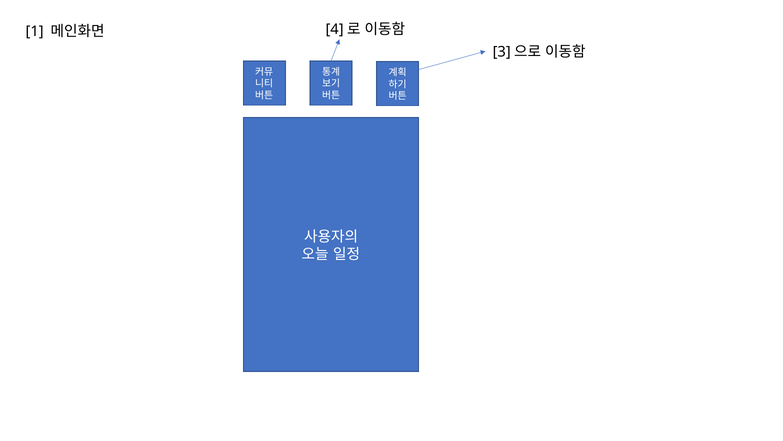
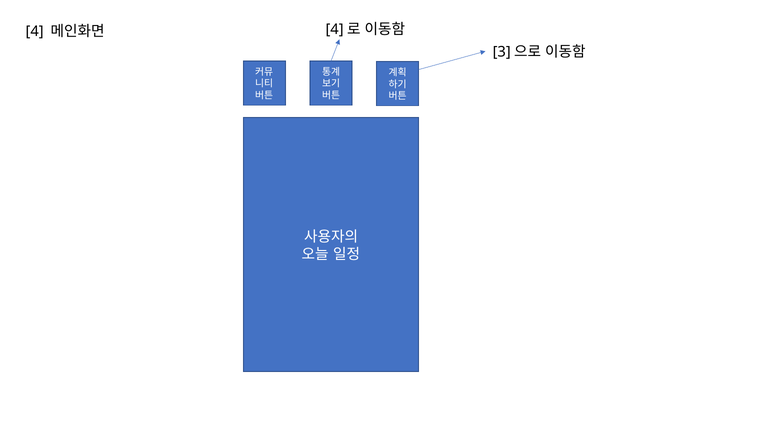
1: 1 -> 4
